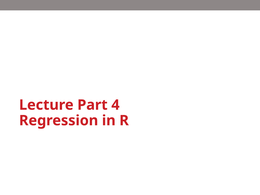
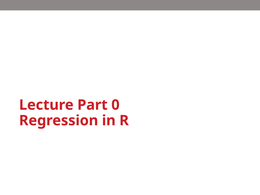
4: 4 -> 0
